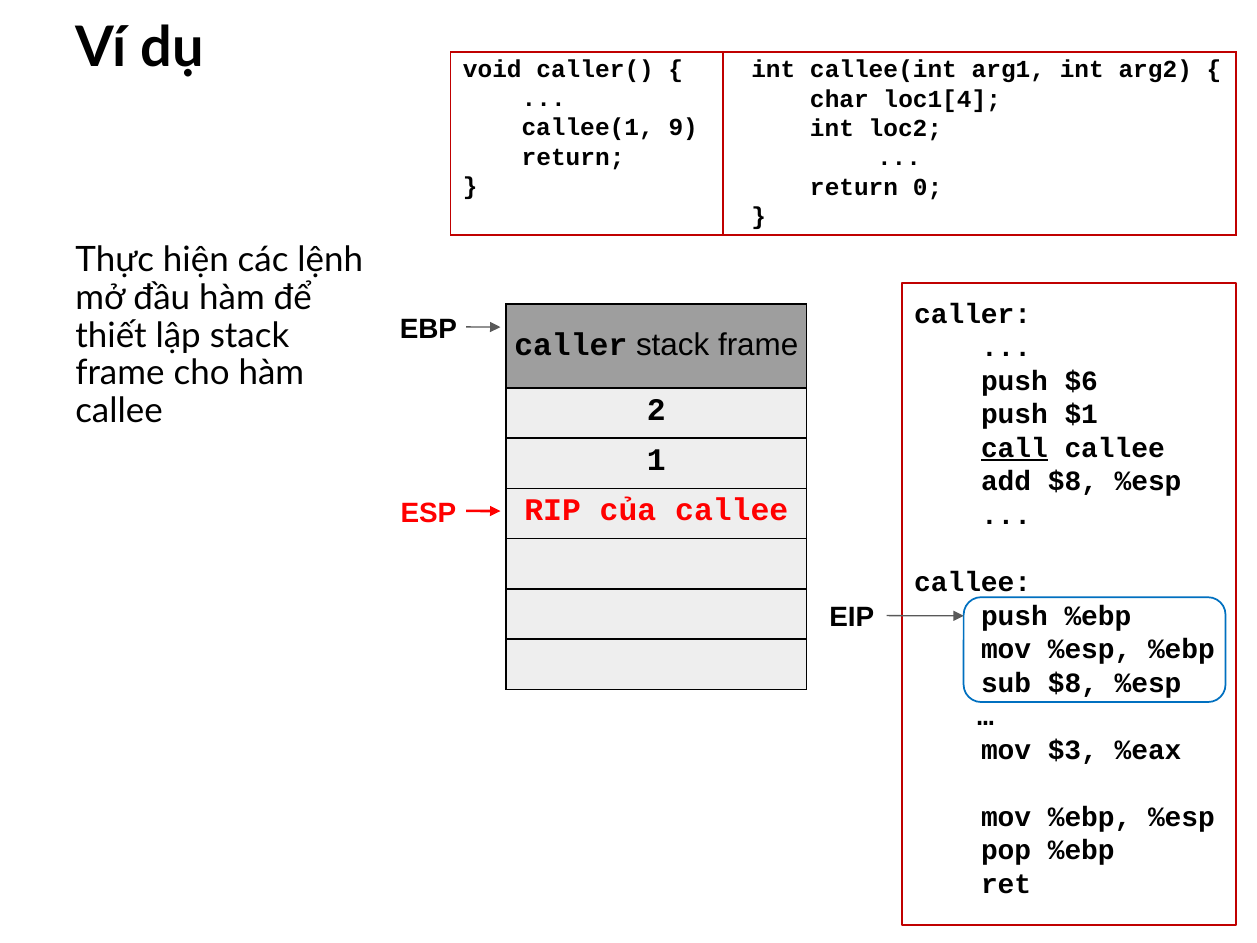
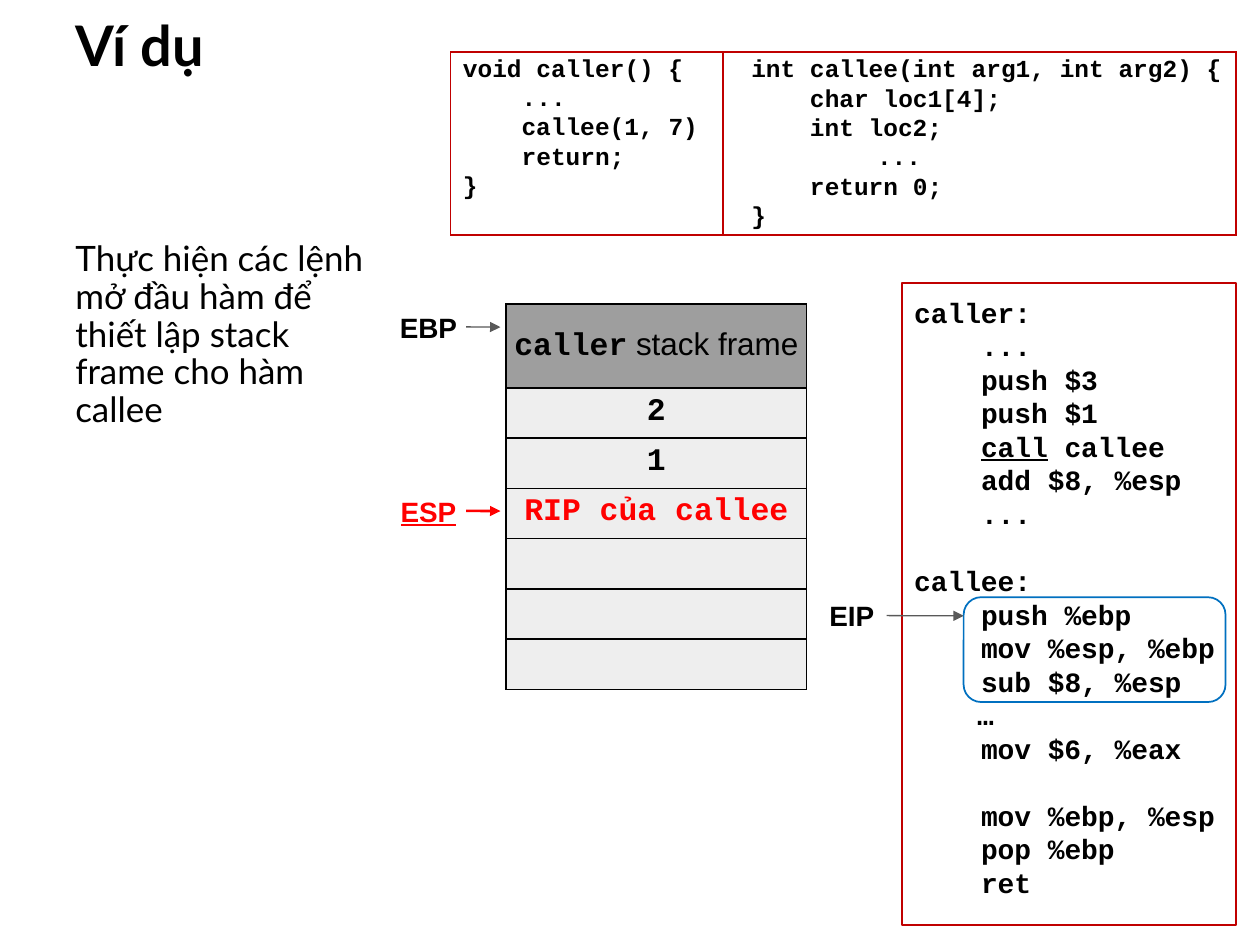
9: 9 -> 7
$6: $6 -> $3
ESP underline: none -> present
$3: $3 -> $6
